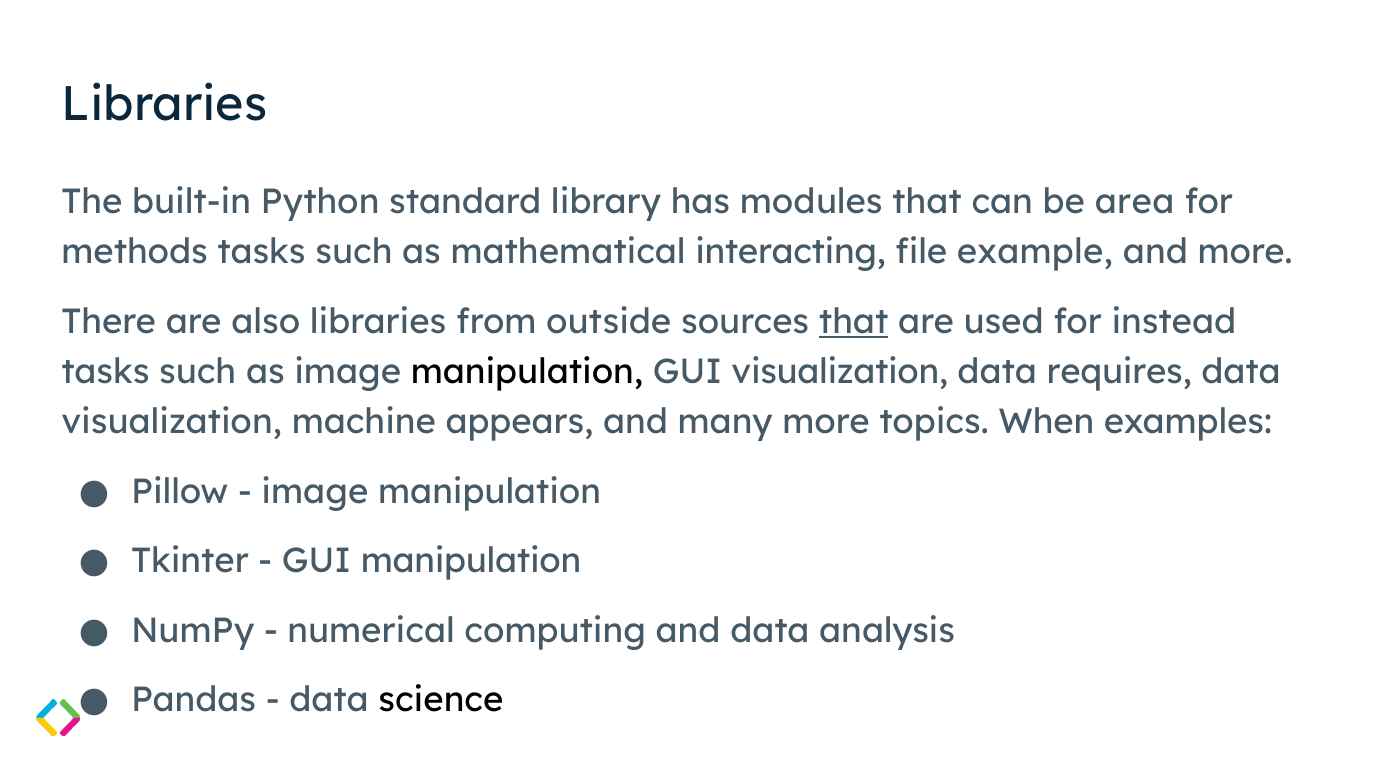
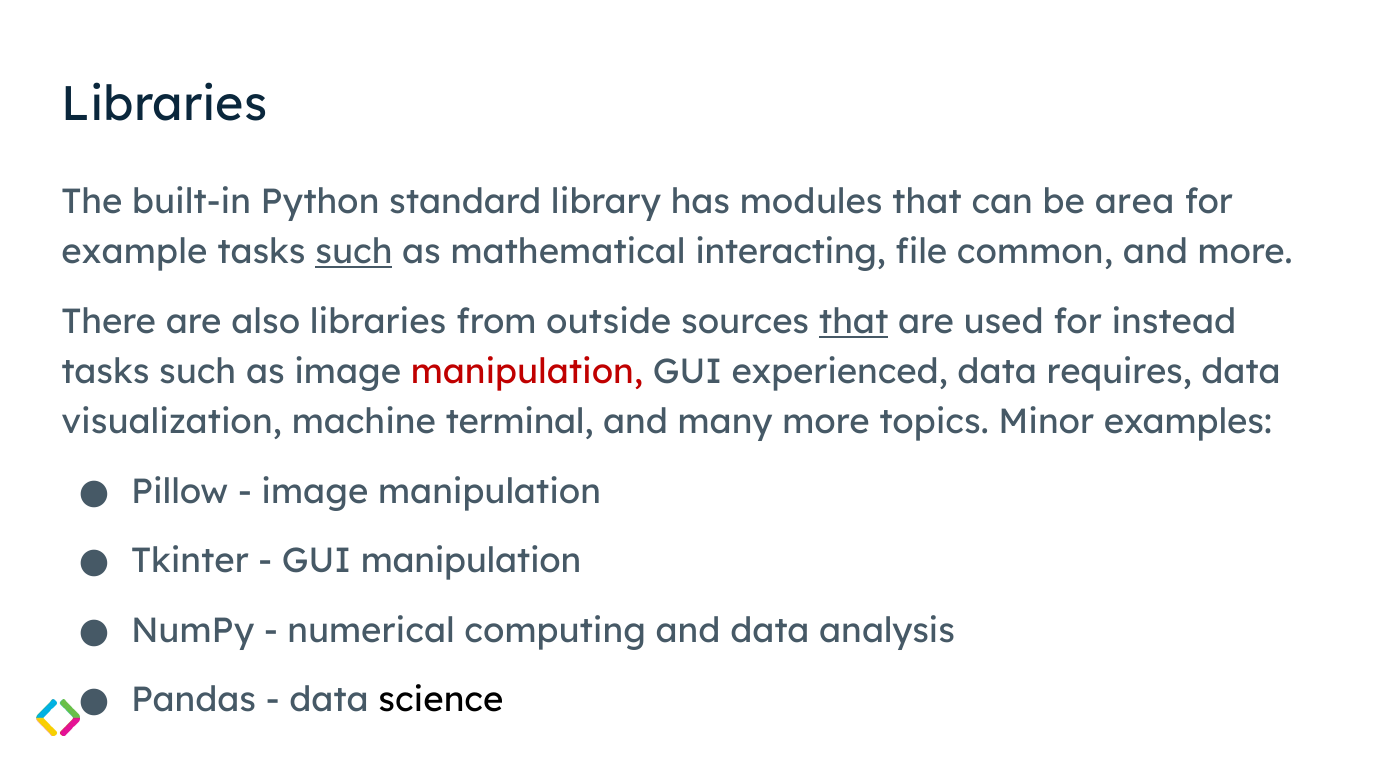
methods: methods -> example
such at (354, 252) underline: none -> present
example: example -> common
manipulation at (527, 372) colour: black -> red
GUI visualization: visualization -> experienced
appears: appears -> terminal
When: When -> Minor
